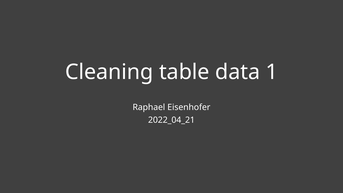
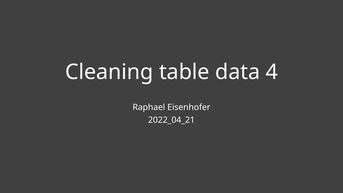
1: 1 -> 4
